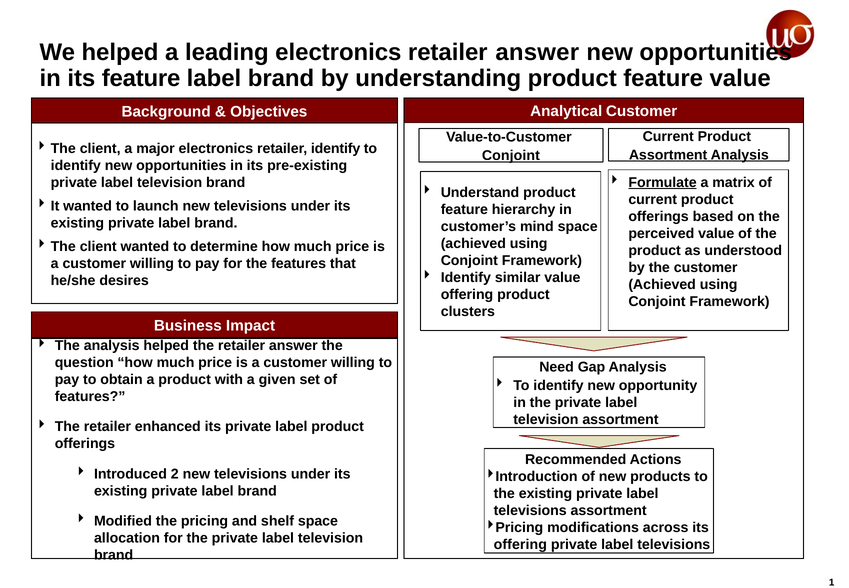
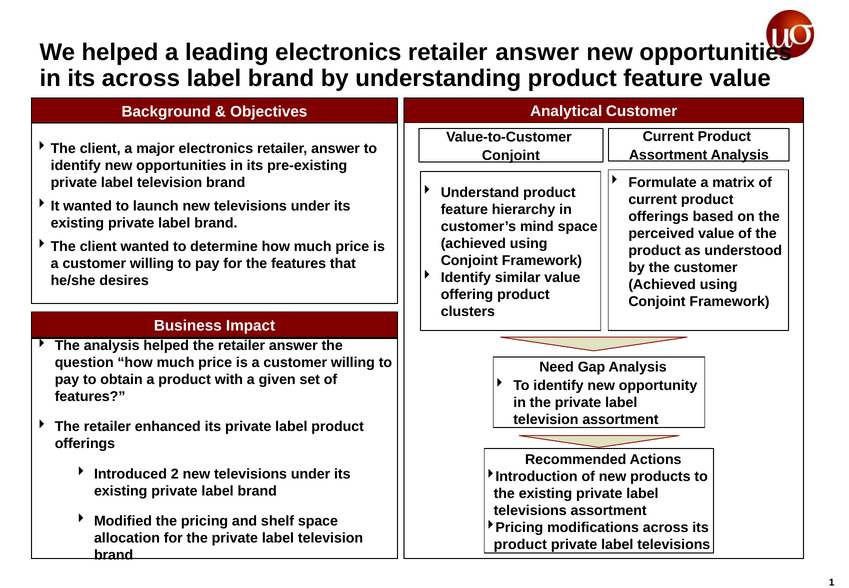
its feature: feature -> across
major electronics retailer identify: identify -> answer
Formulate underline: present -> none
offering at (520, 544): offering -> product
